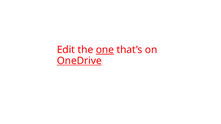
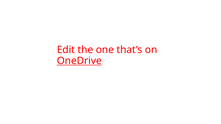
one underline: present -> none
